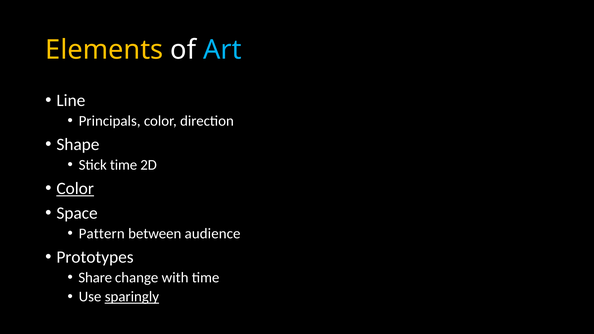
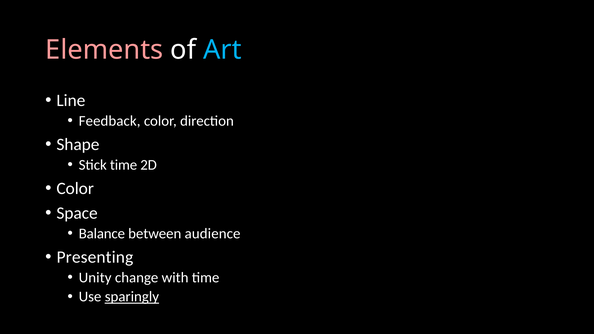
Elements colour: yellow -> pink
Principals: Principals -> Feedback
Color at (75, 188) underline: present -> none
Pattern: Pattern -> Balance
Prototypes: Prototypes -> Presenting
Share: Share -> Unity
